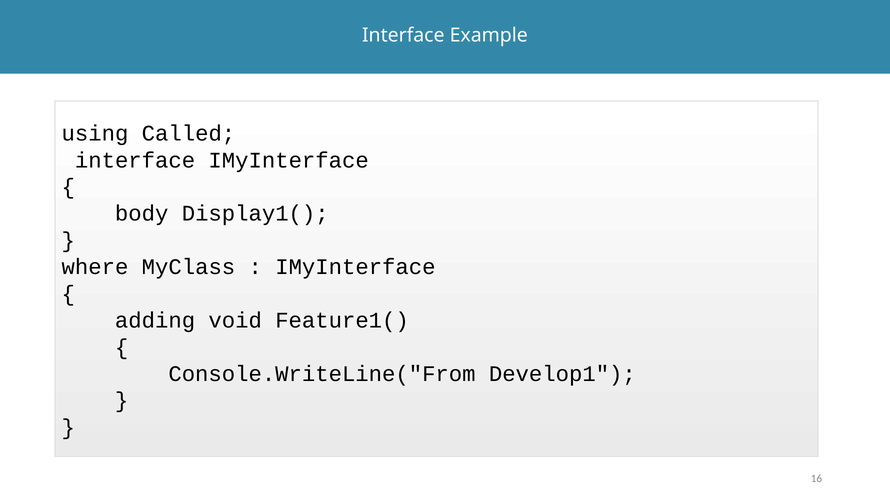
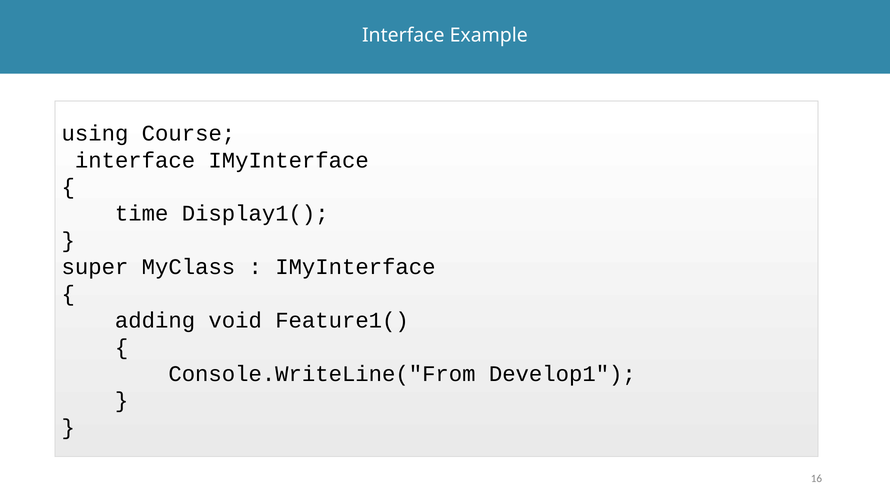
Called: Called -> Course
body: body -> time
where: where -> super
